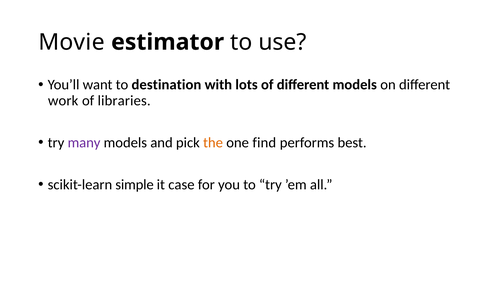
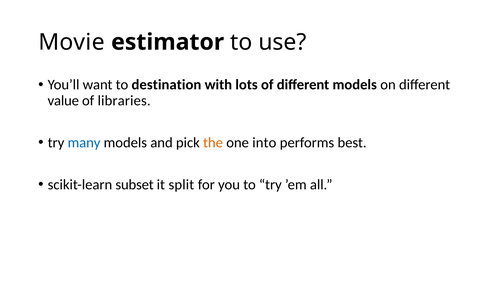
work: work -> value
many colour: purple -> blue
find: find -> into
simple: simple -> subset
case: case -> split
